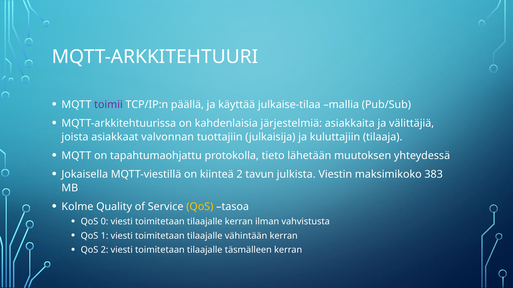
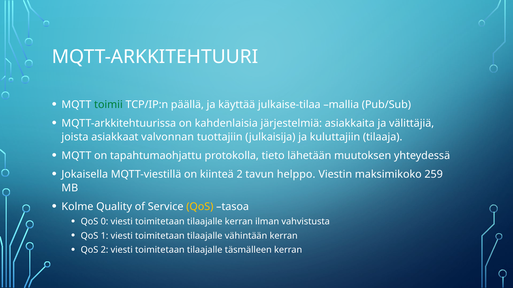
toimii colour: purple -> green
julkista: julkista -> helppo
383: 383 -> 259
